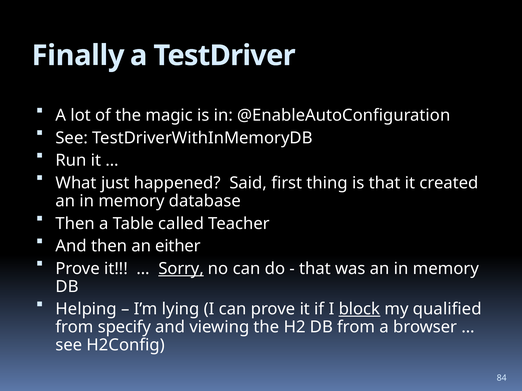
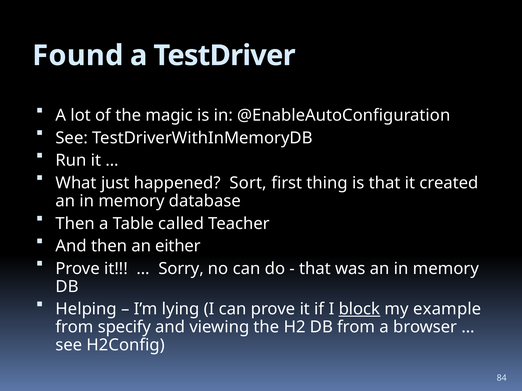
Finally: Finally -> Found
Said: Said -> Sort
Sorry underline: present -> none
qualified: qualified -> example
